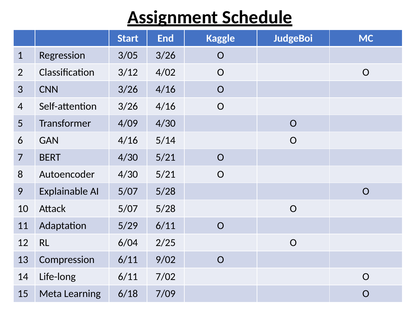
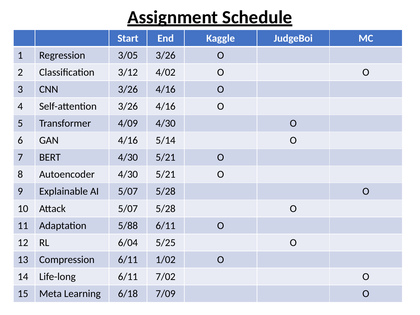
5/29: 5/29 -> 5/88
2/25: 2/25 -> 5/25
9/02: 9/02 -> 1/02
